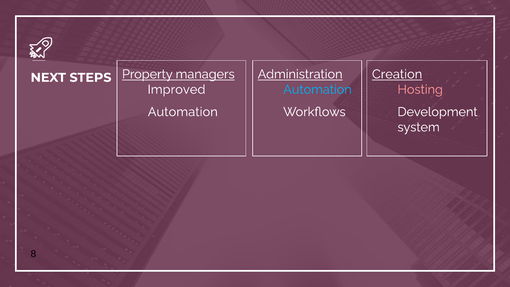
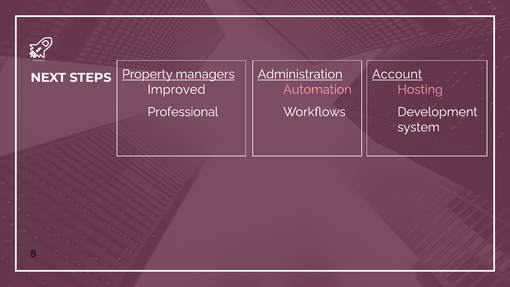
Creation: Creation -> Account
Automation at (317, 89) colour: light blue -> pink
Automation at (183, 112): Automation -> Professional
